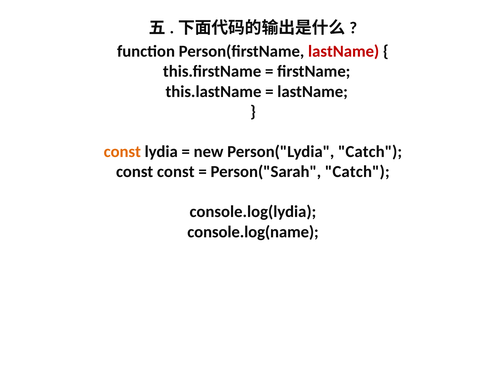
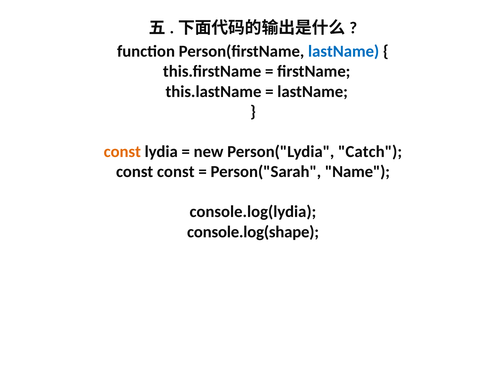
lastName at (344, 51) colour: red -> blue
Person("Sarah Catch: Catch -> Name
console.log(name: console.log(name -> console.log(shape
